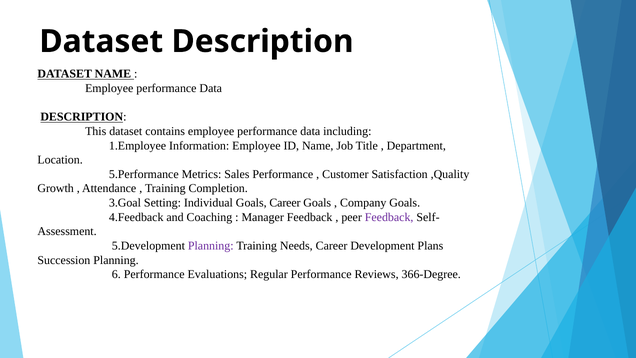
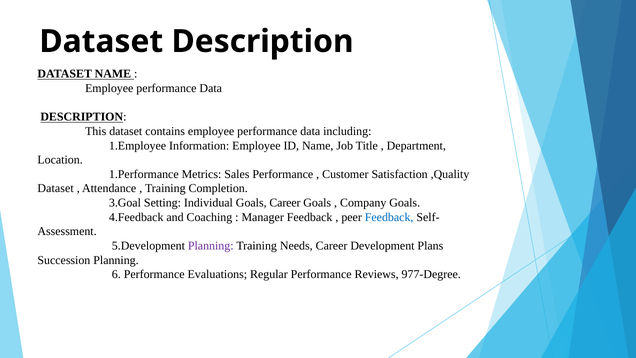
5.Performance: 5.Performance -> 1.Performance
Growth at (56, 188): Growth -> Dataset
Feedback at (389, 217) colour: purple -> blue
366-Degree: 366-Degree -> 977-Degree
